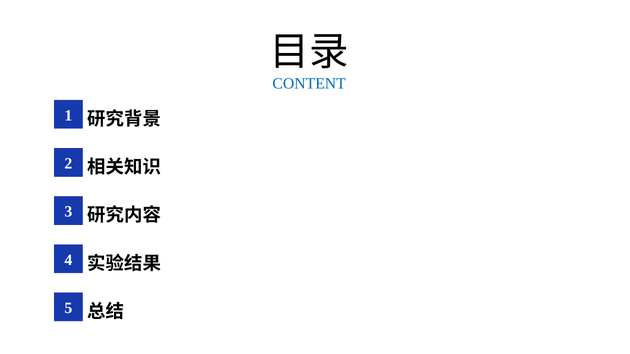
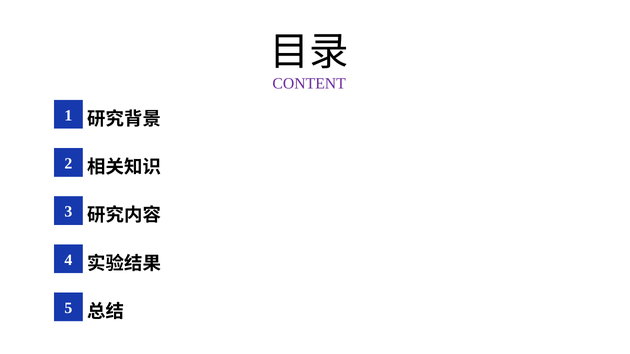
CONTENT colour: blue -> purple
